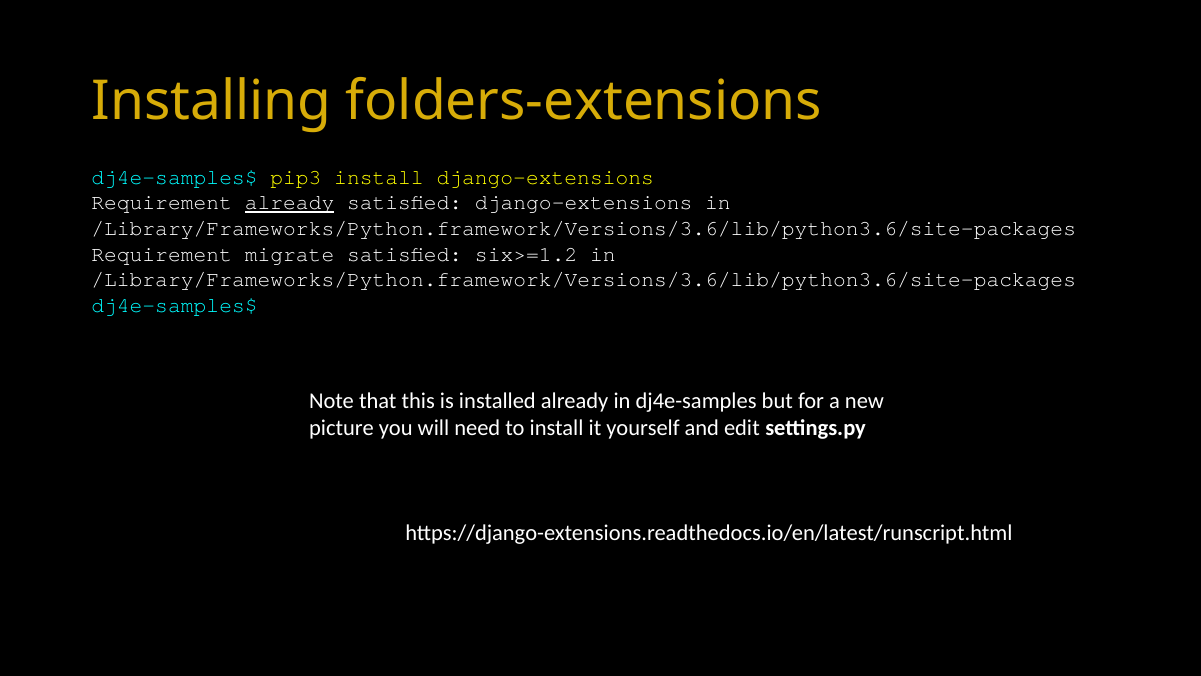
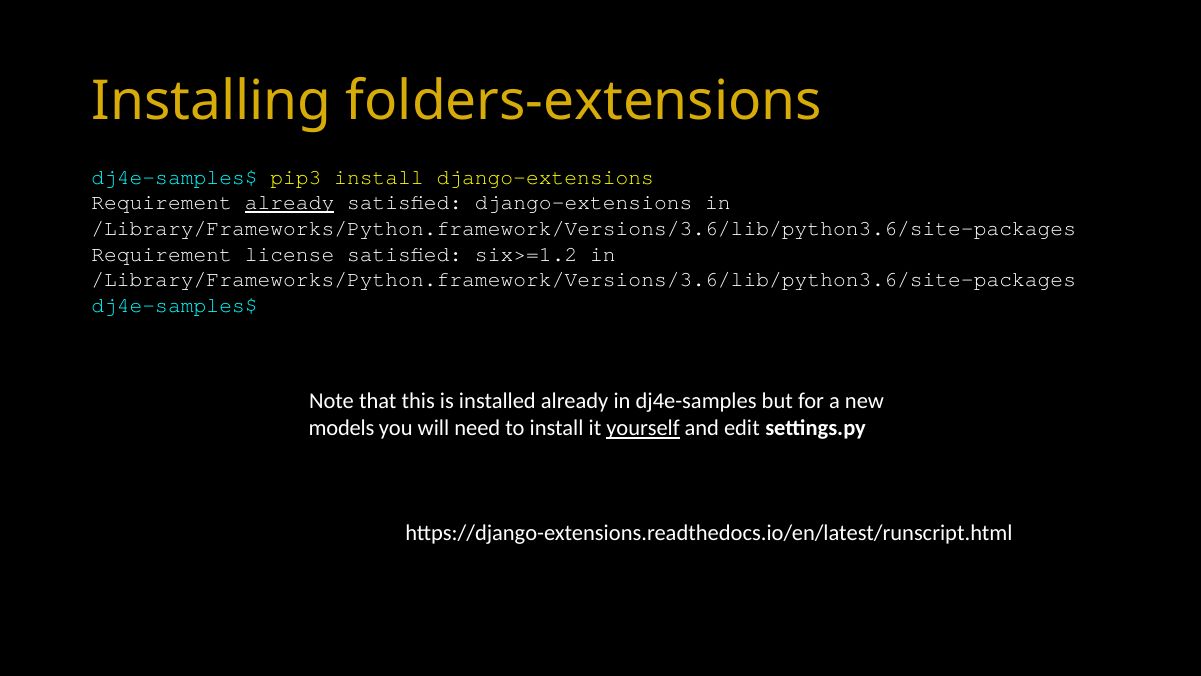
migrate: migrate -> license
picture: picture -> models
yourself underline: none -> present
